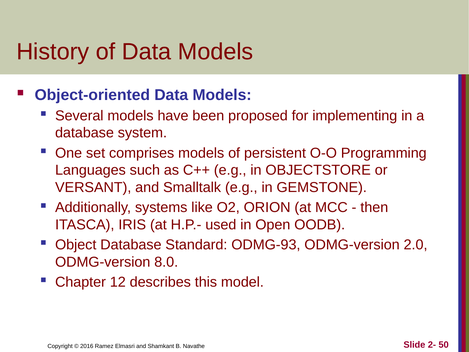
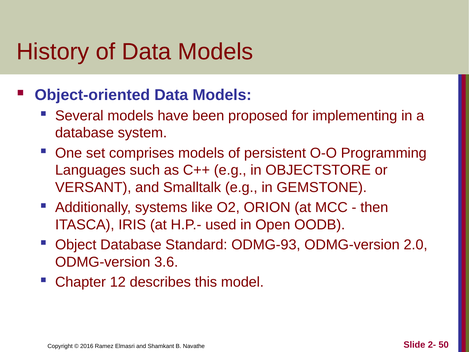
8.0: 8.0 -> 3.6
